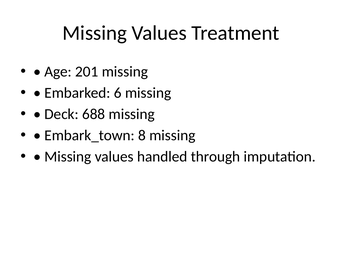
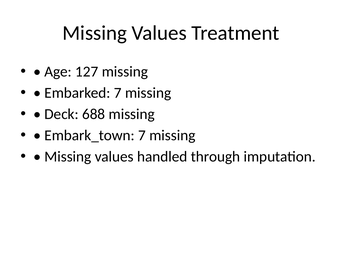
201: 201 -> 127
Embarked 6: 6 -> 7
Embark_town 8: 8 -> 7
